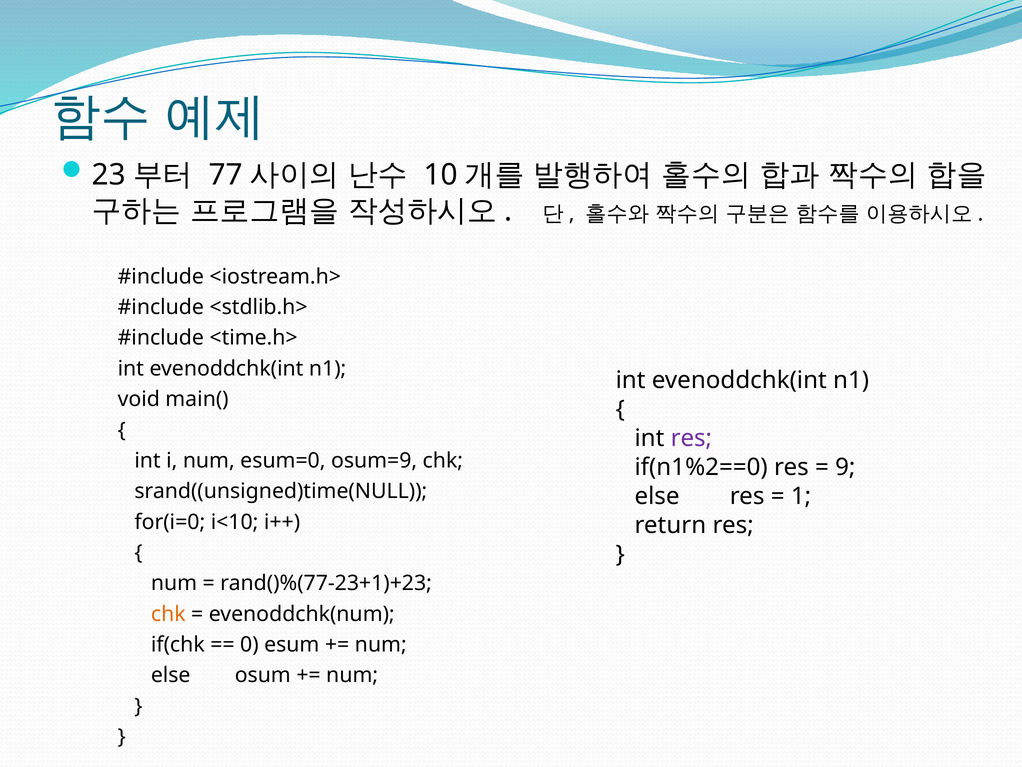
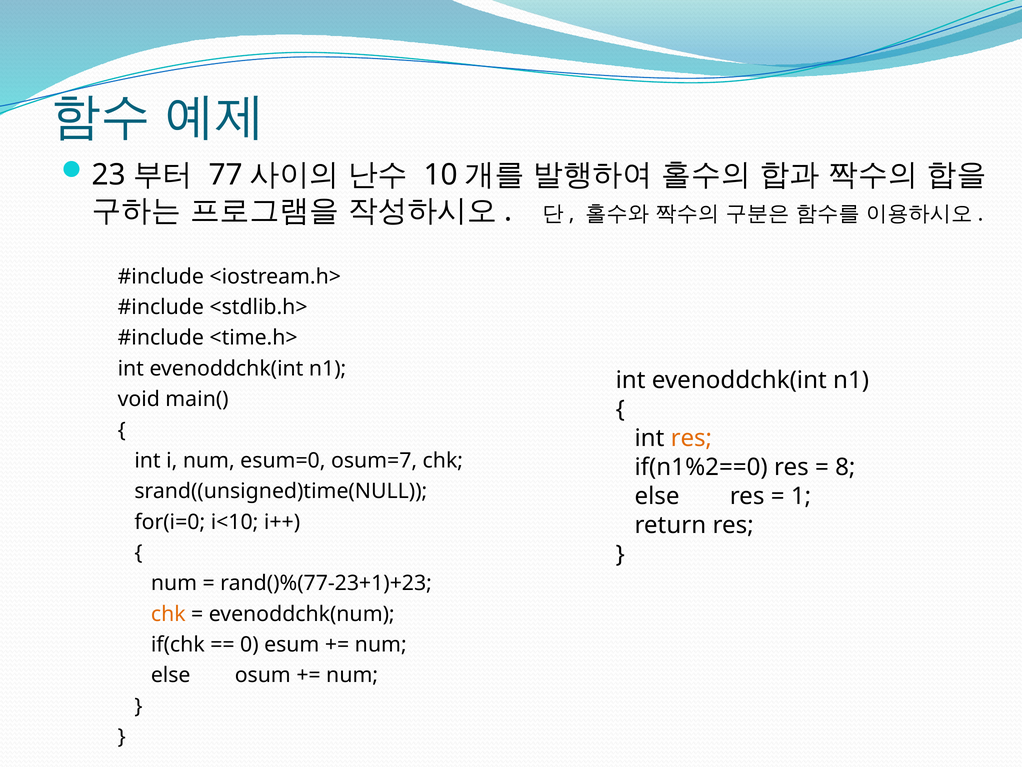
res at (691, 438) colour: purple -> orange
osum=9: osum=9 -> osum=7
9: 9 -> 8
